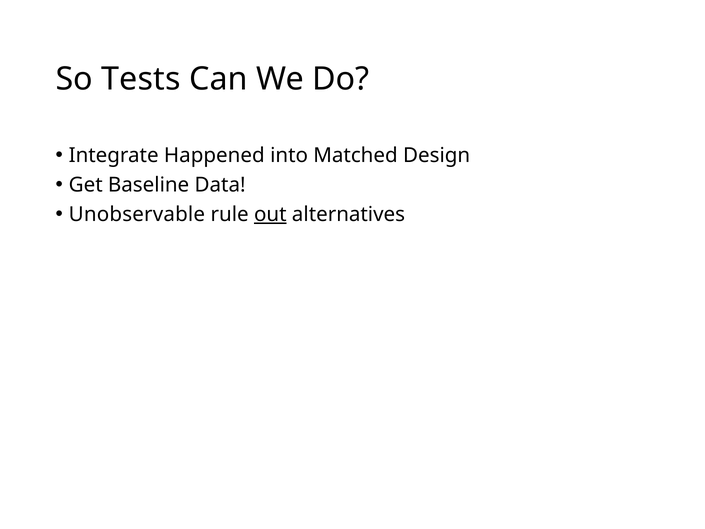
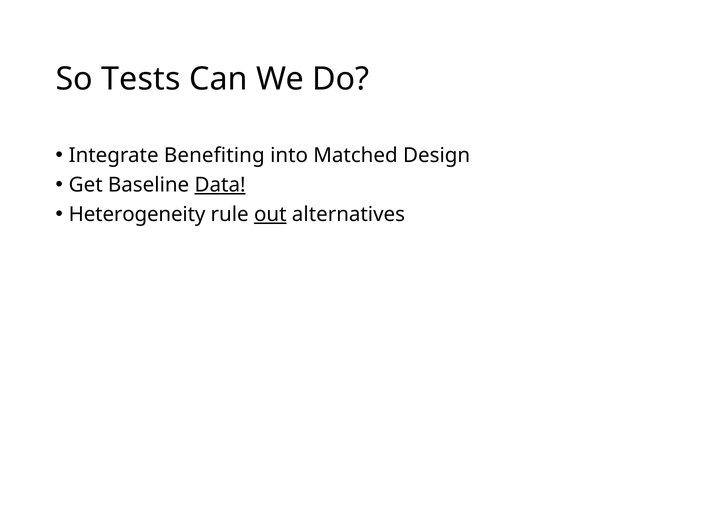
Happened: Happened -> Benefiting
Data underline: none -> present
Unobservable: Unobservable -> Heterogeneity
